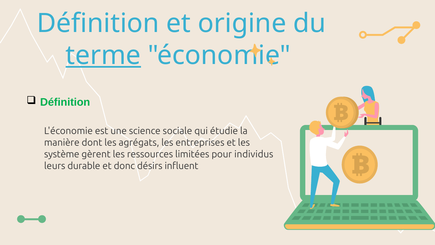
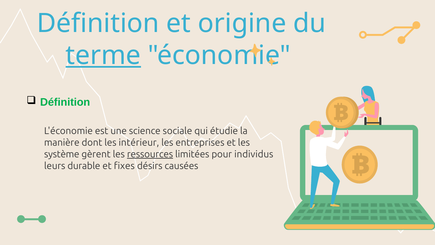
agrégats: agrégats -> intérieur
ressources underline: none -> present
donc: donc -> fixes
influent: influent -> causées
